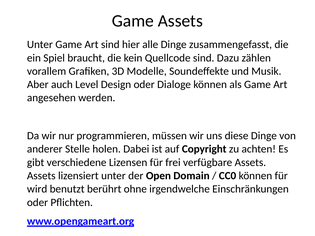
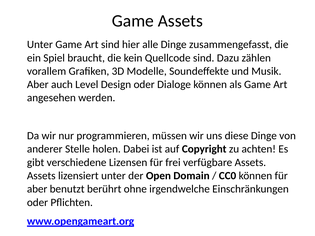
wird at (37, 189): wird -> aber
